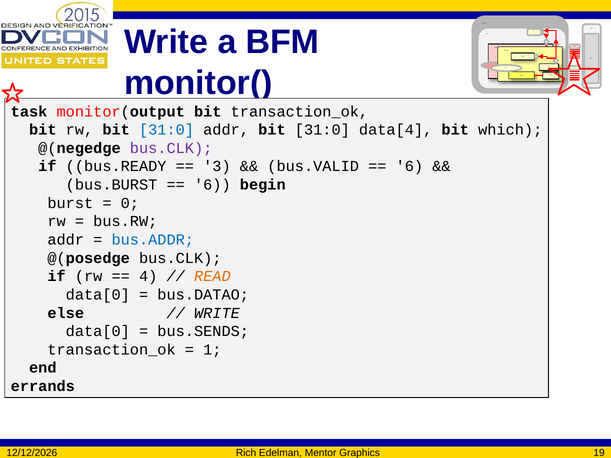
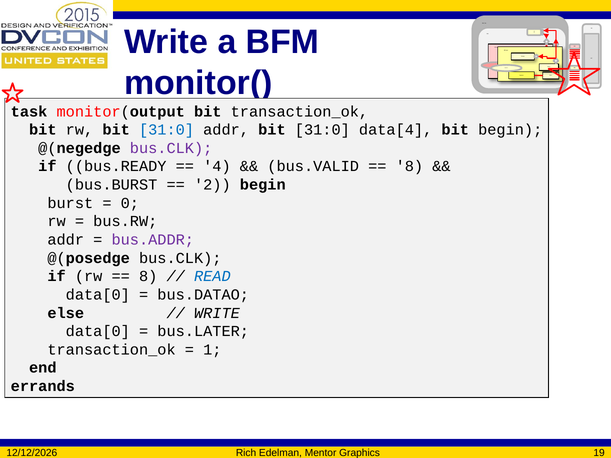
bit which: which -> begin
3: 3 -> 4
6 at (409, 167): 6 -> 8
6 at (212, 185): 6 -> 2
bus.ADDR colour: blue -> purple
4 at (148, 277): 4 -> 8
READ colour: orange -> blue
bus.SENDS: bus.SENDS -> bus.LATER
